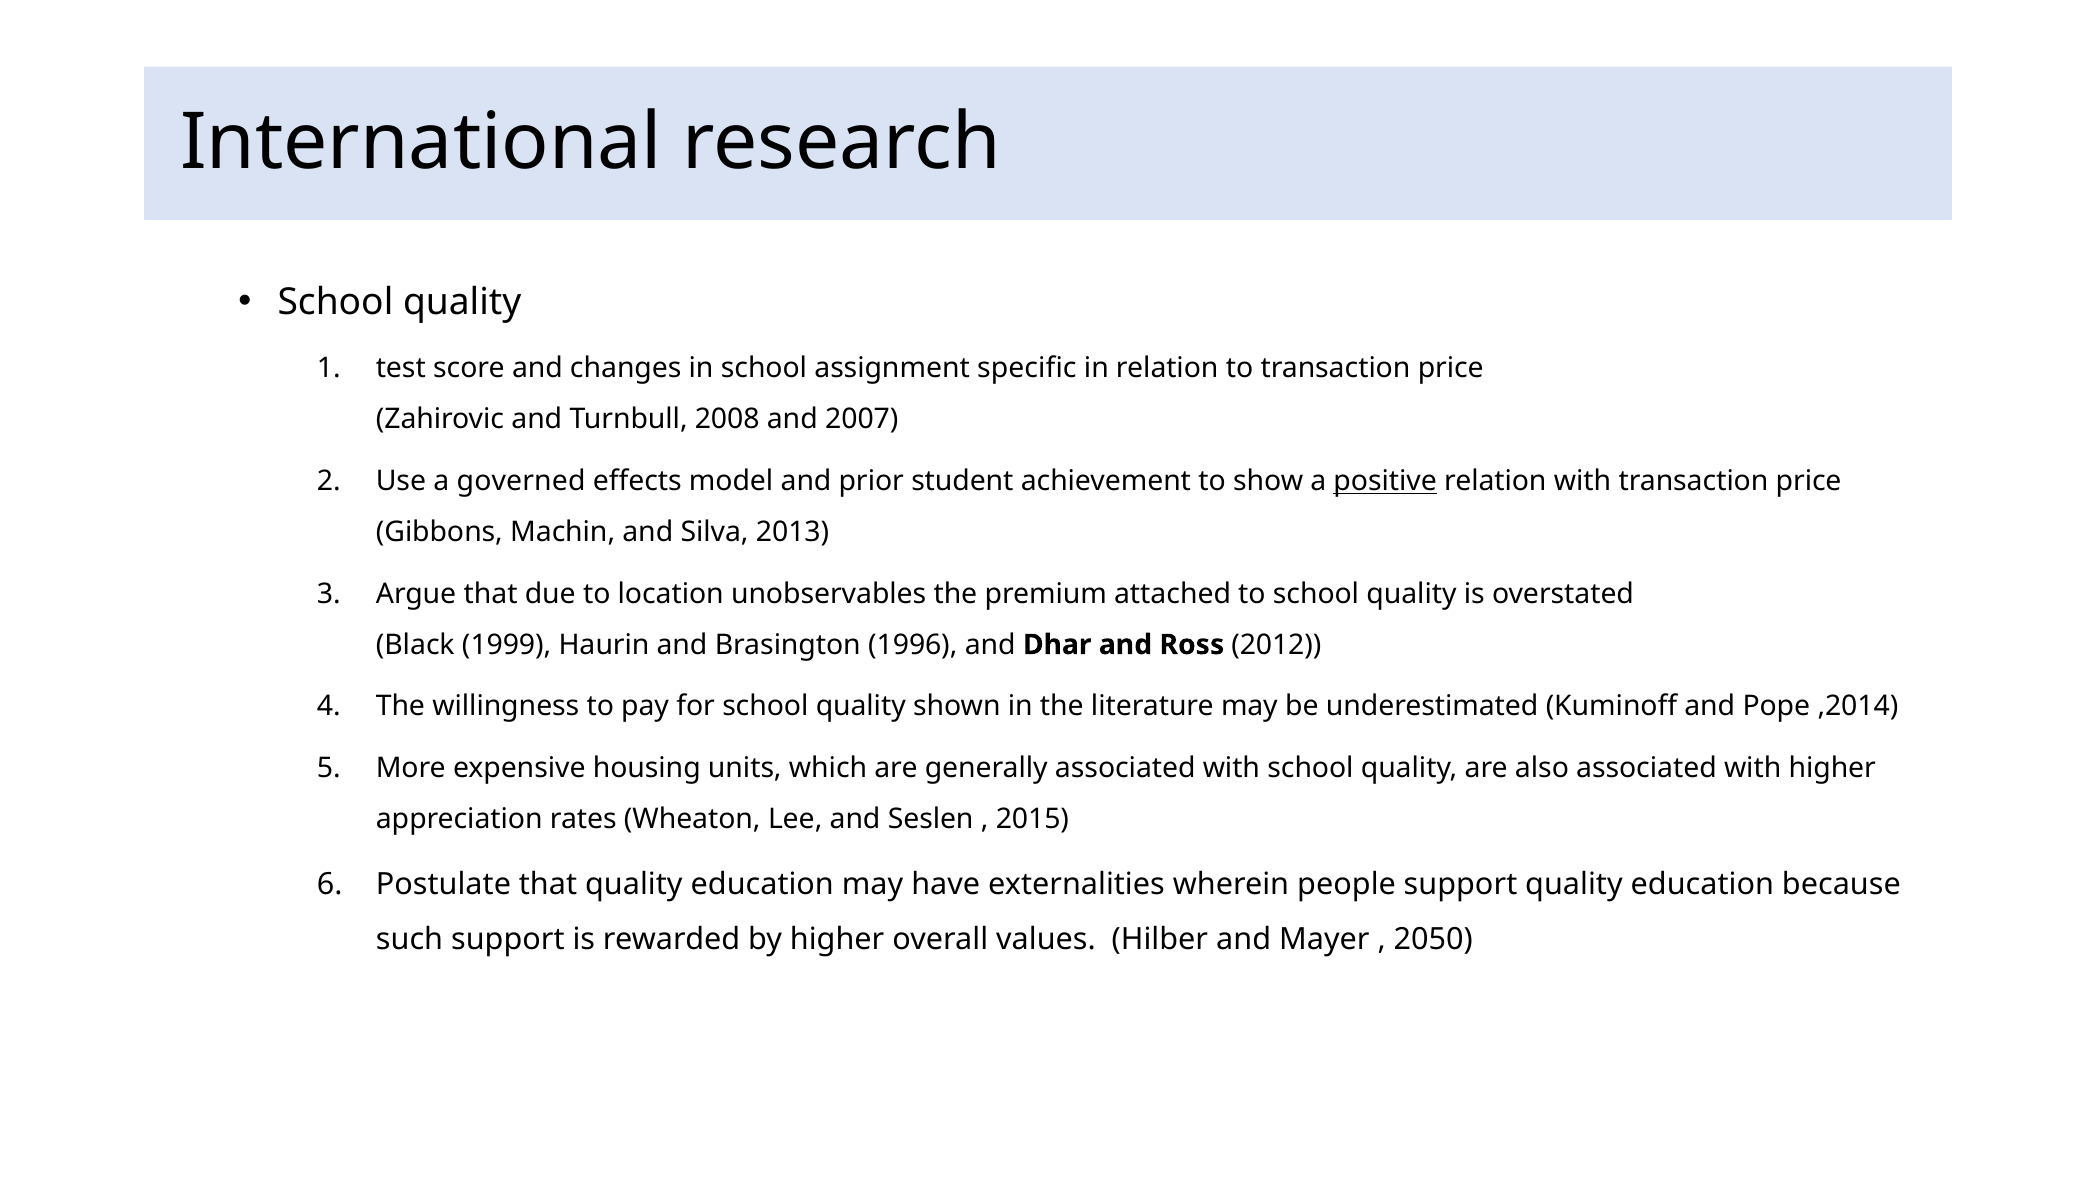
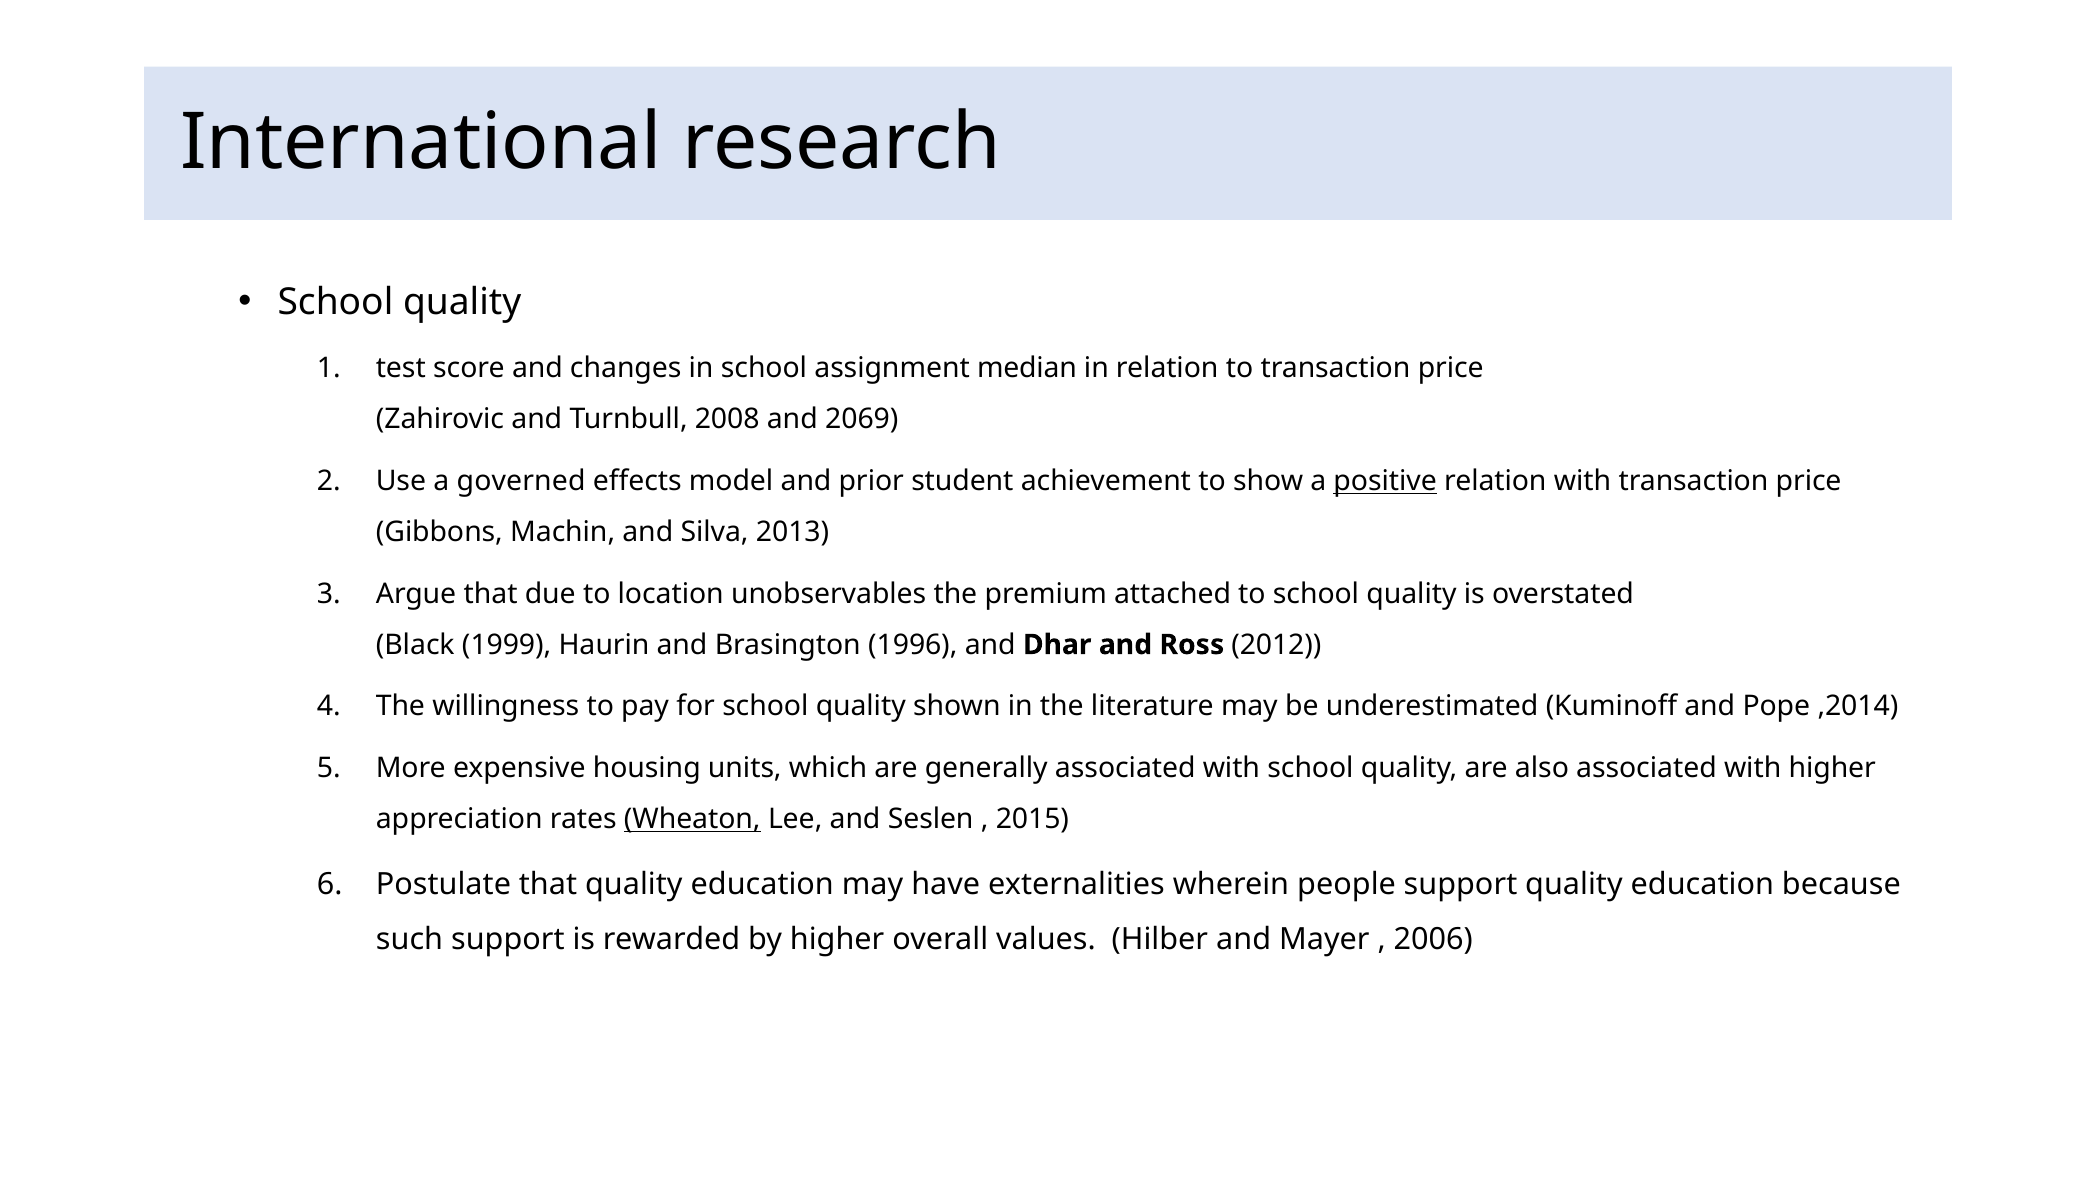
specific: specific -> median
2007: 2007 -> 2069
Wheaton underline: none -> present
2050: 2050 -> 2006
